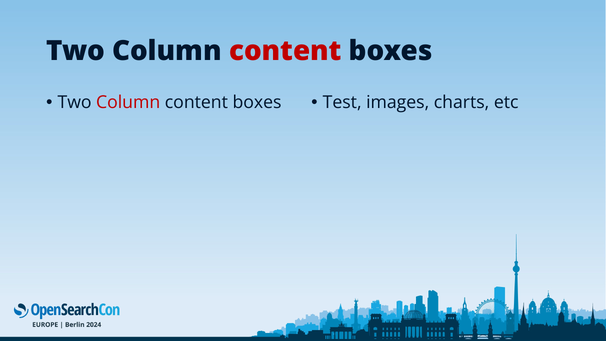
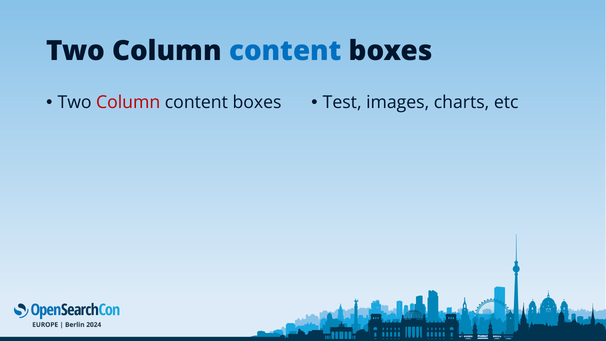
content at (285, 51) colour: red -> blue
